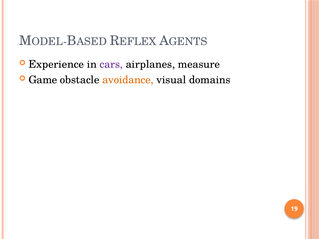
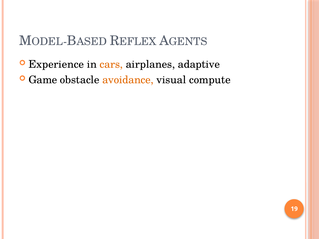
cars colour: purple -> orange
measure: measure -> adaptive
domains: domains -> compute
